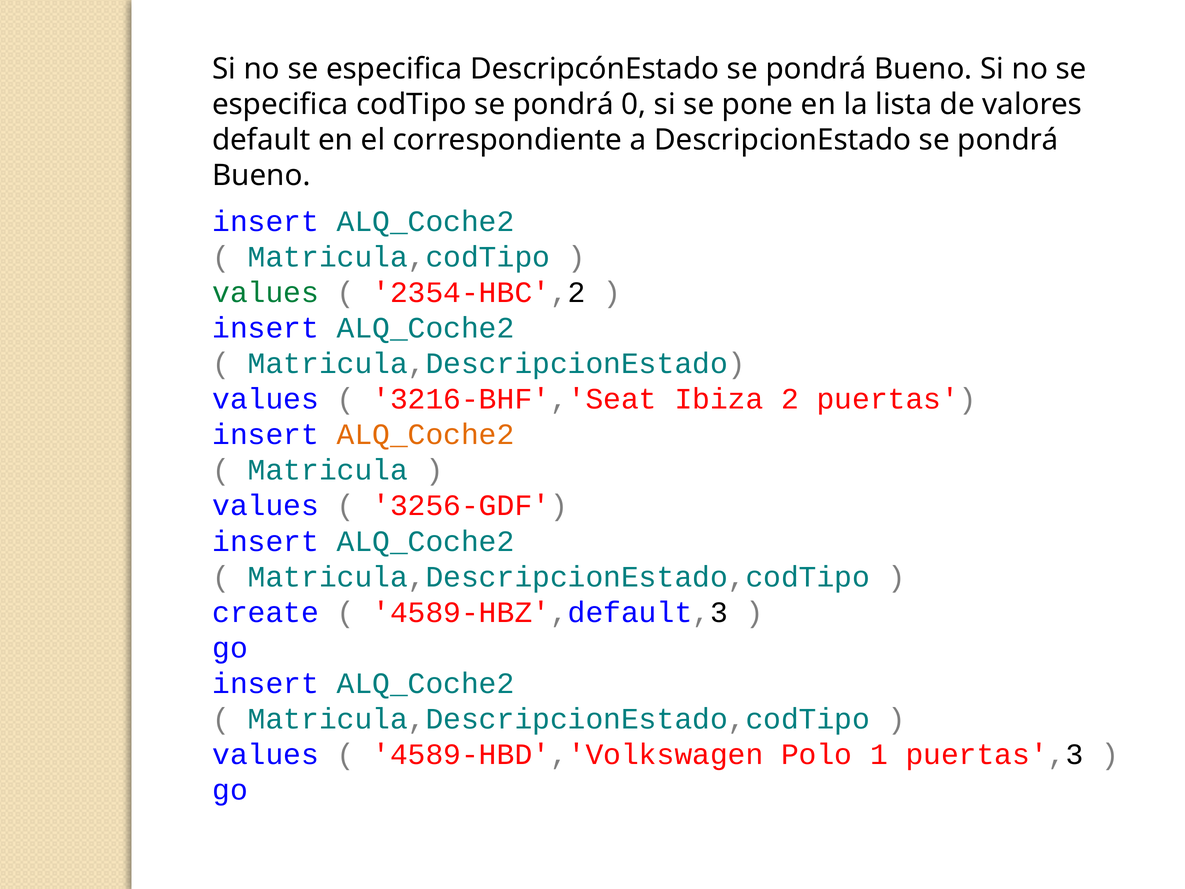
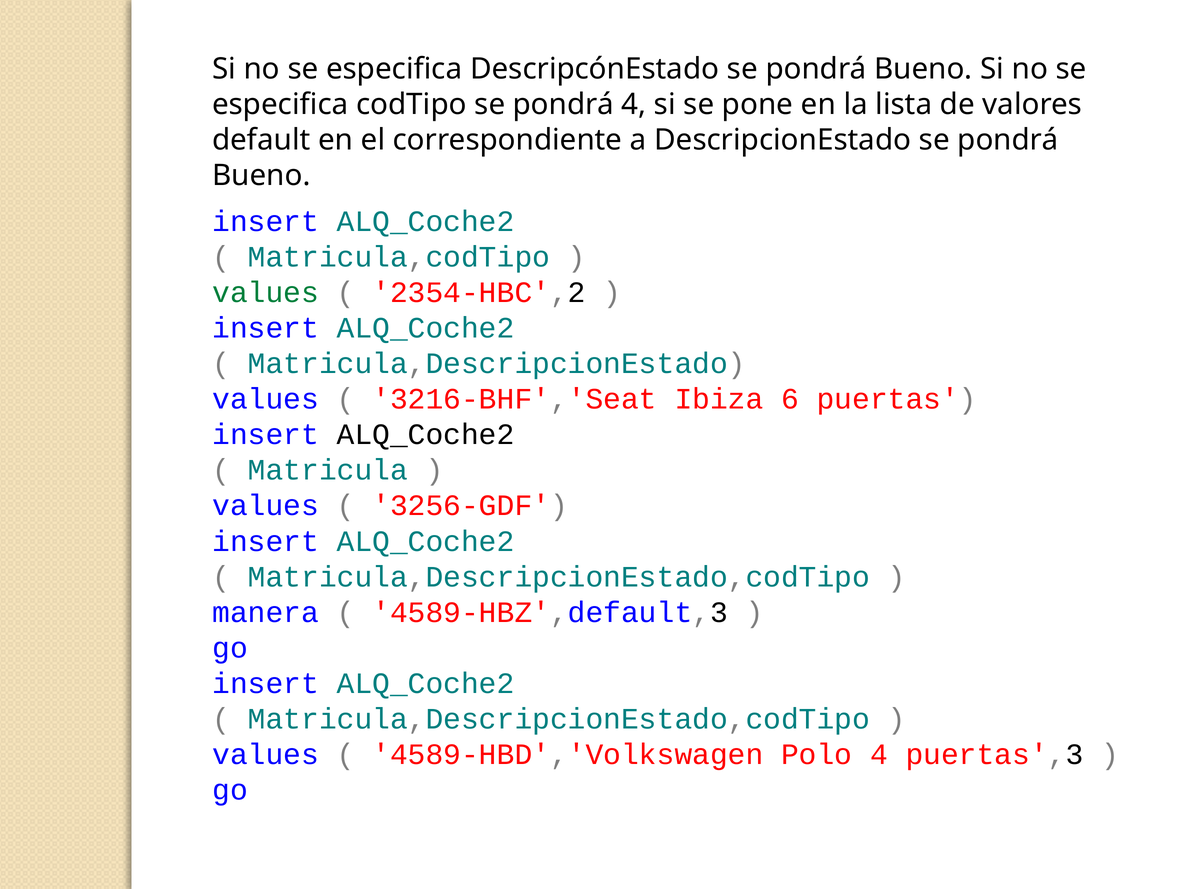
pondrá 0: 0 -> 4
2: 2 -> 6
ALQ_Coche2 at (426, 434) colour: orange -> black
create: create -> manera
Polo 1: 1 -> 4
